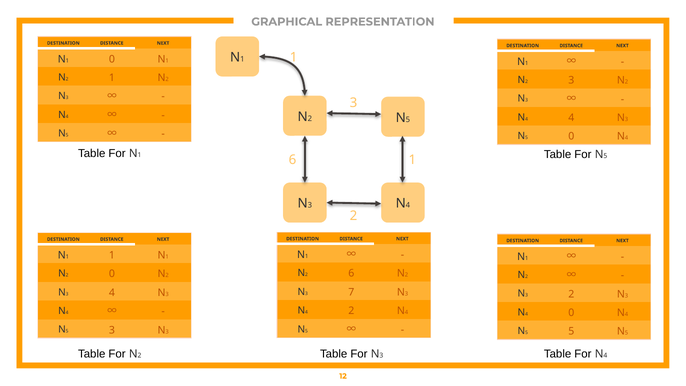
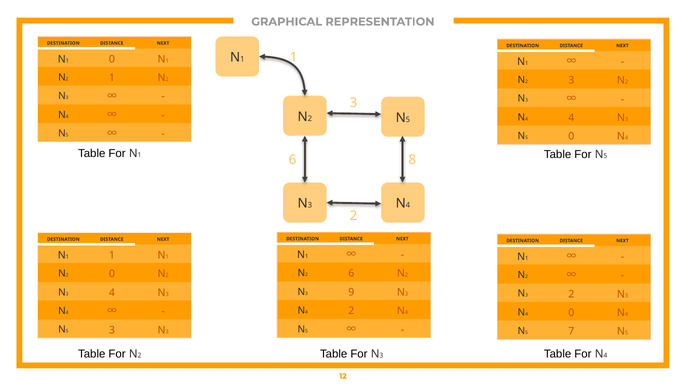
6 1: 1 -> 8
7: 7 -> 9
5 at (571, 331): 5 -> 7
